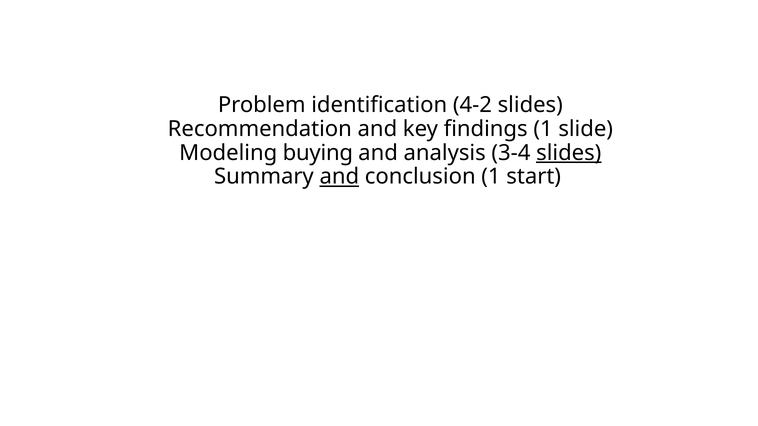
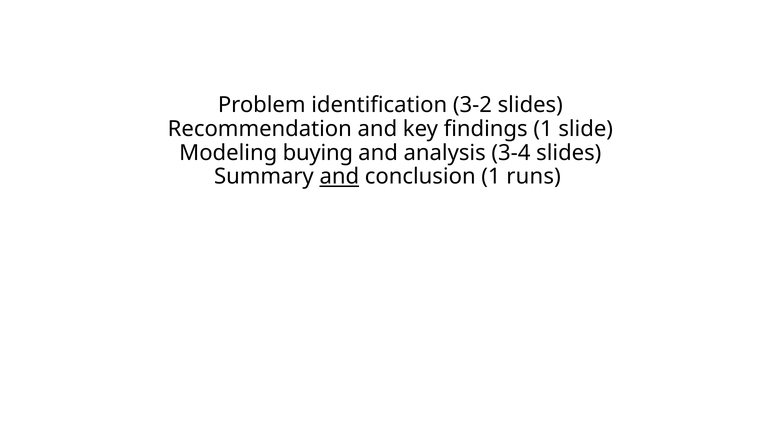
4-2: 4-2 -> 3-2
slides at (569, 153) underline: present -> none
start: start -> runs
